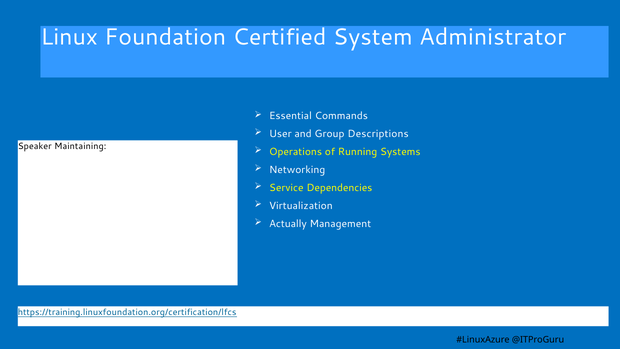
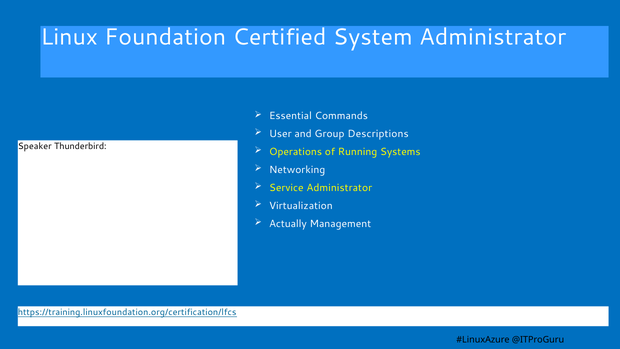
Maintaining: Maintaining -> Thunderbird
Service Dependencies: Dependencies -> Administrator
